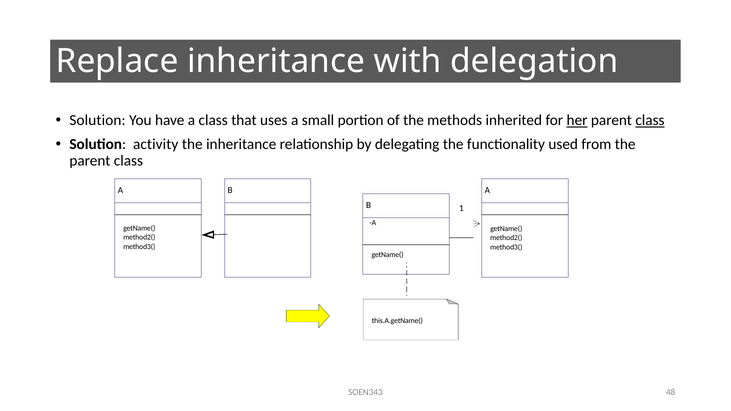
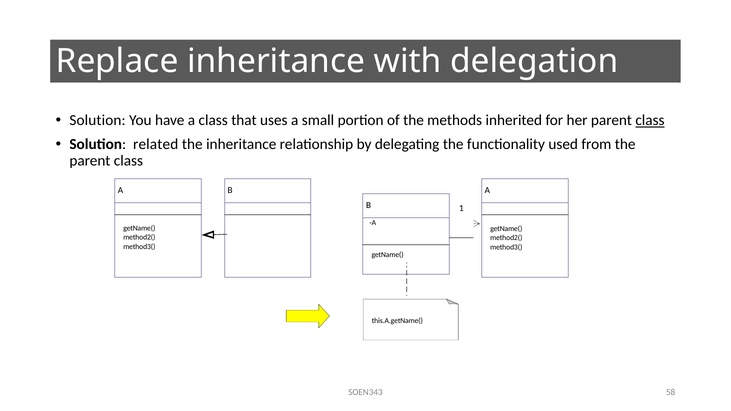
her underline: present -> none
activity: activity -> related
48: 48 -> 58
